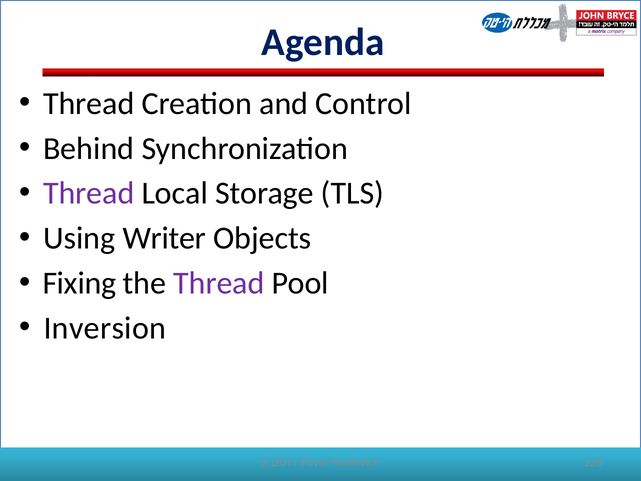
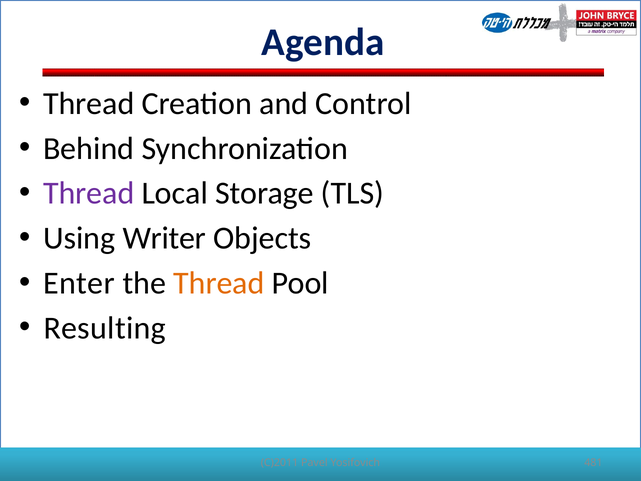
Fixing: Fixing -> Enter
Thread at (219, 283) colour: purple -> orange
Inversion: Inversion -> Resulting
220: 220 -> 481
